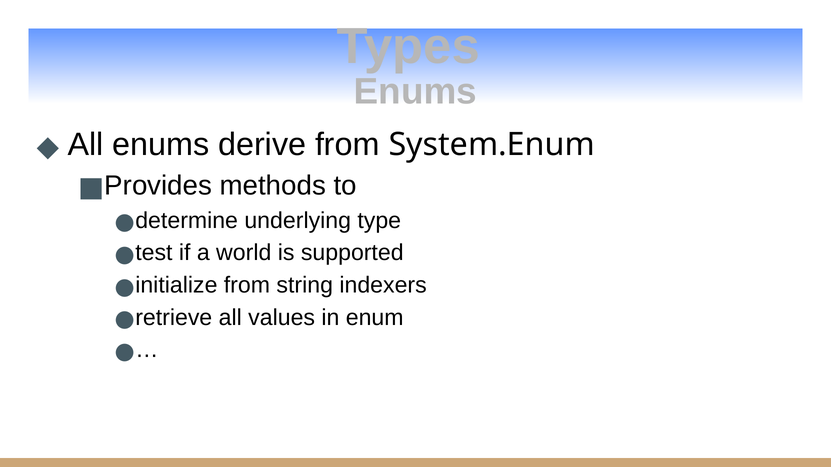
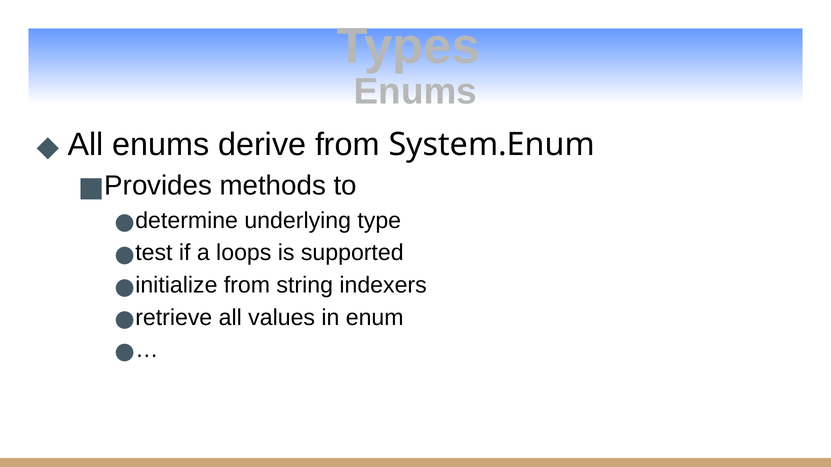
world: world -> loops
